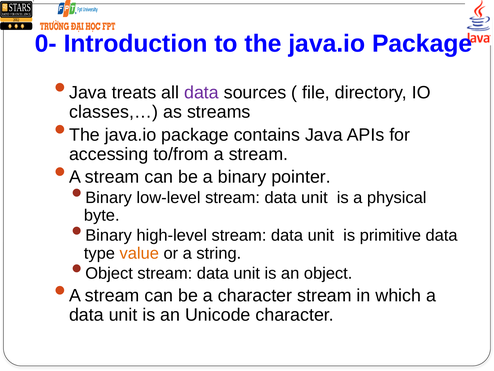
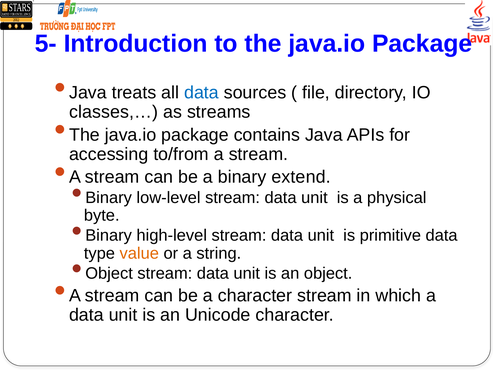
0-: 0- -> 5-
data at (201, 93) colour: purple -> blue
pointer: pointer -> extend
